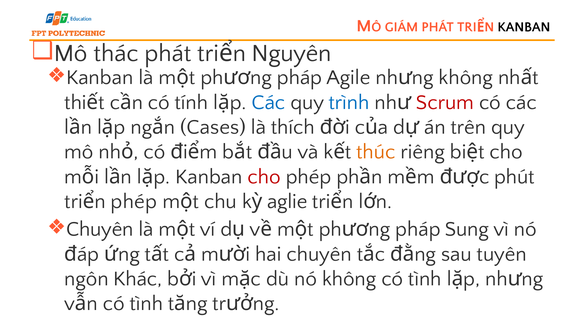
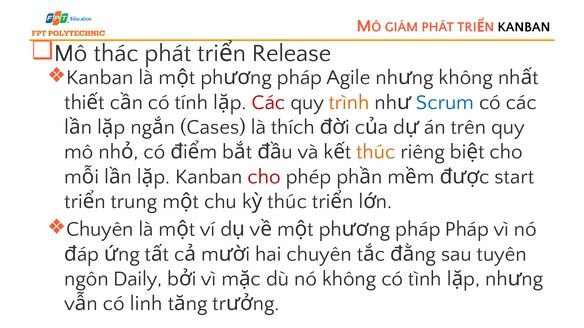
Nguyên: Nguyên -> Release
Các at (268, 102) colour: blue -> red
trình colour: blue -> orange
Scrum colour: red -> blue
phút: phút -> start
phép at (134, 202): phép -> trung
aglie at (287, 202): aglie -> thúc
pháp Sung: Sung -> Pháp
Khác: Khác -> Daily
tình at (146, 304): tình -> linh
